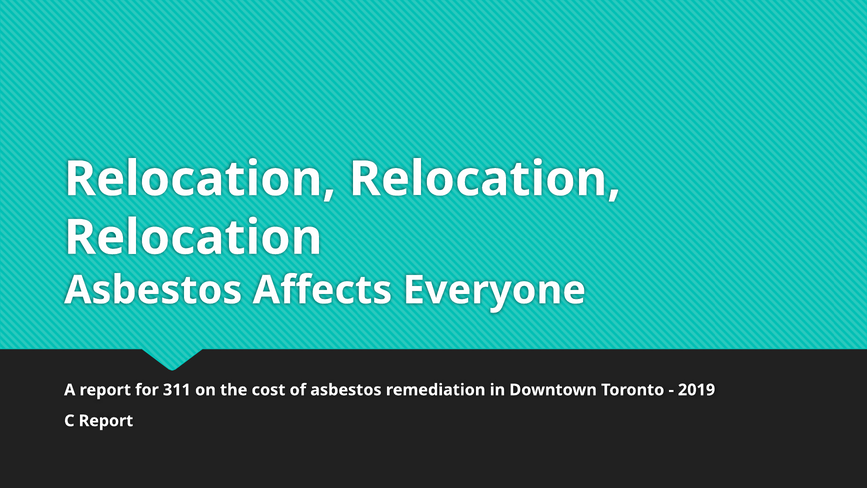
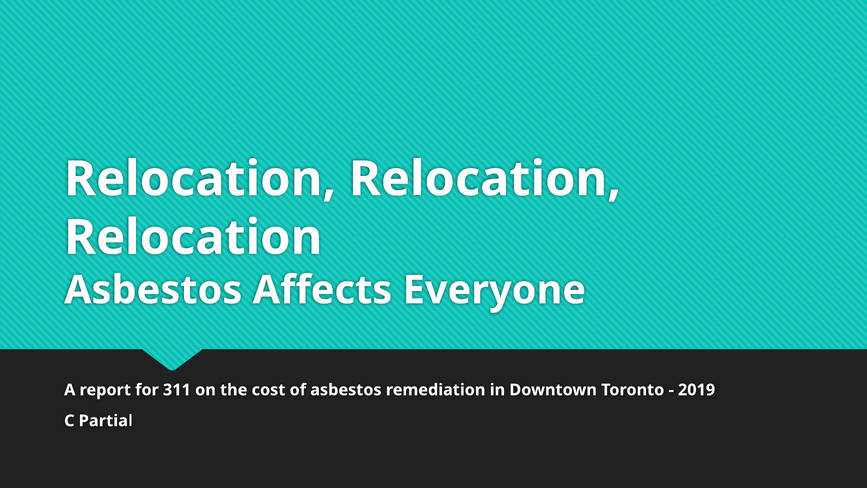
C Report: Report -> Partial
